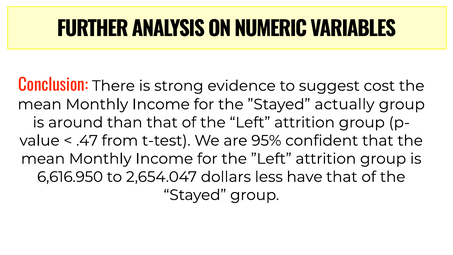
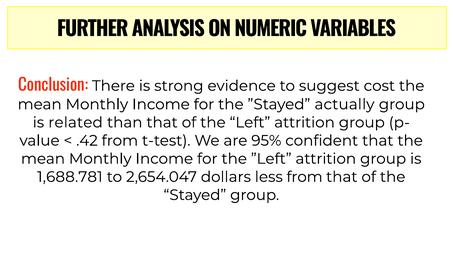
around: around -> related
.47: .47 -> .42
6,616.950: 6,616.950 -> 1,688.781
less have: have -> from
